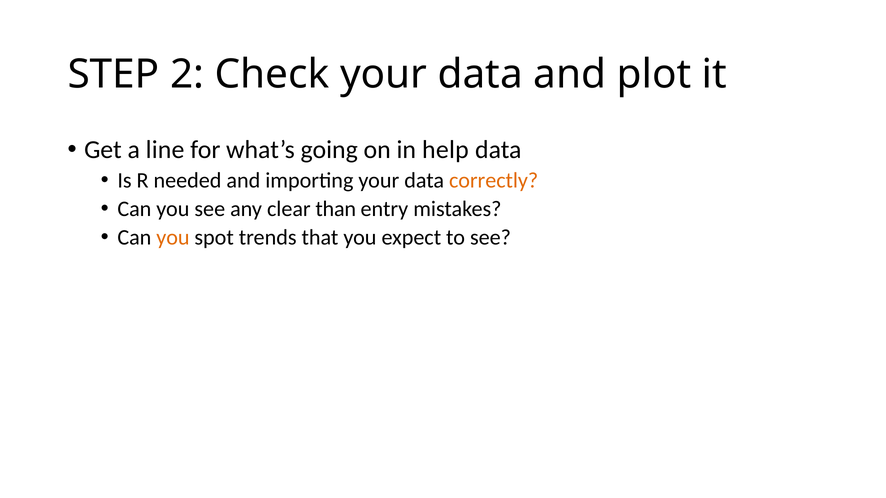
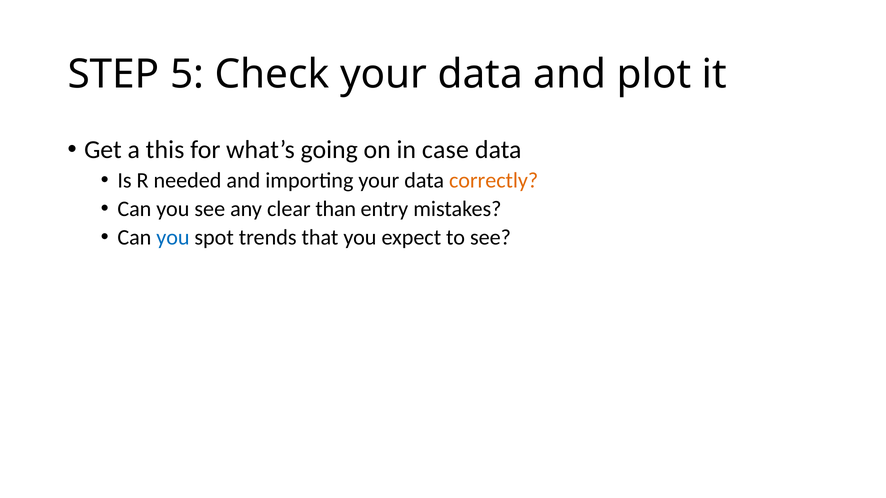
2: 2 -> 5
line: line -> this
help: help -> case
you at (173, 237) colour: orange -> blue
